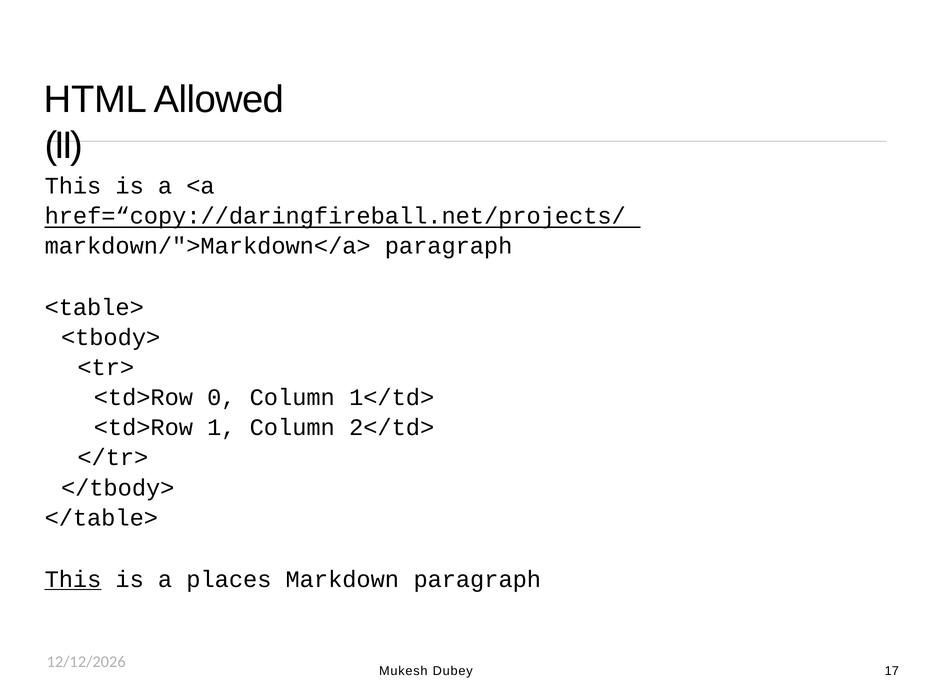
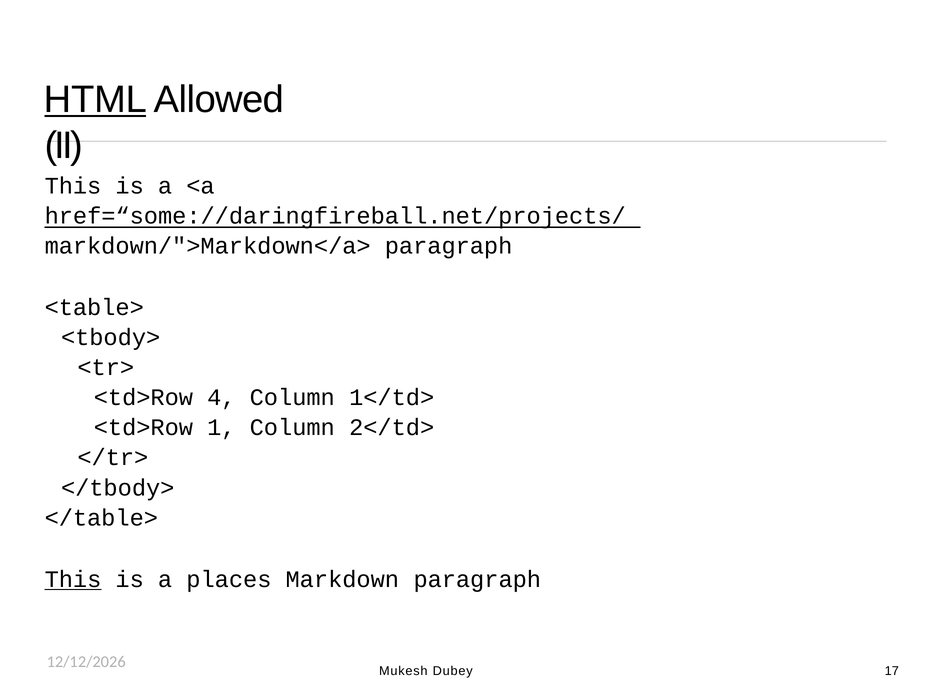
HTML underline: none -> present
href=“copy://daringfireball.net/projects/: href=“copy://daringfireball.net/projects/ -> href=“some://daringfireball.net/projects/
0: 0 -> 4
